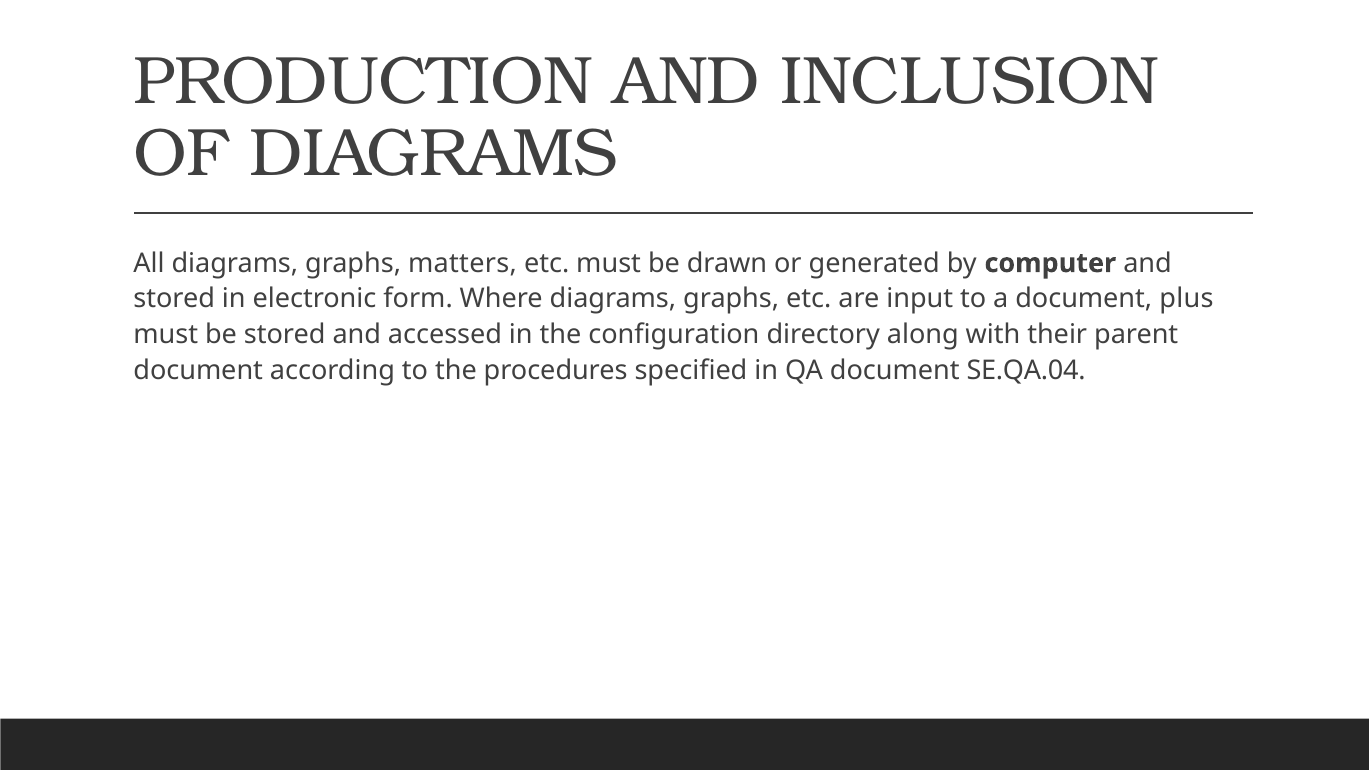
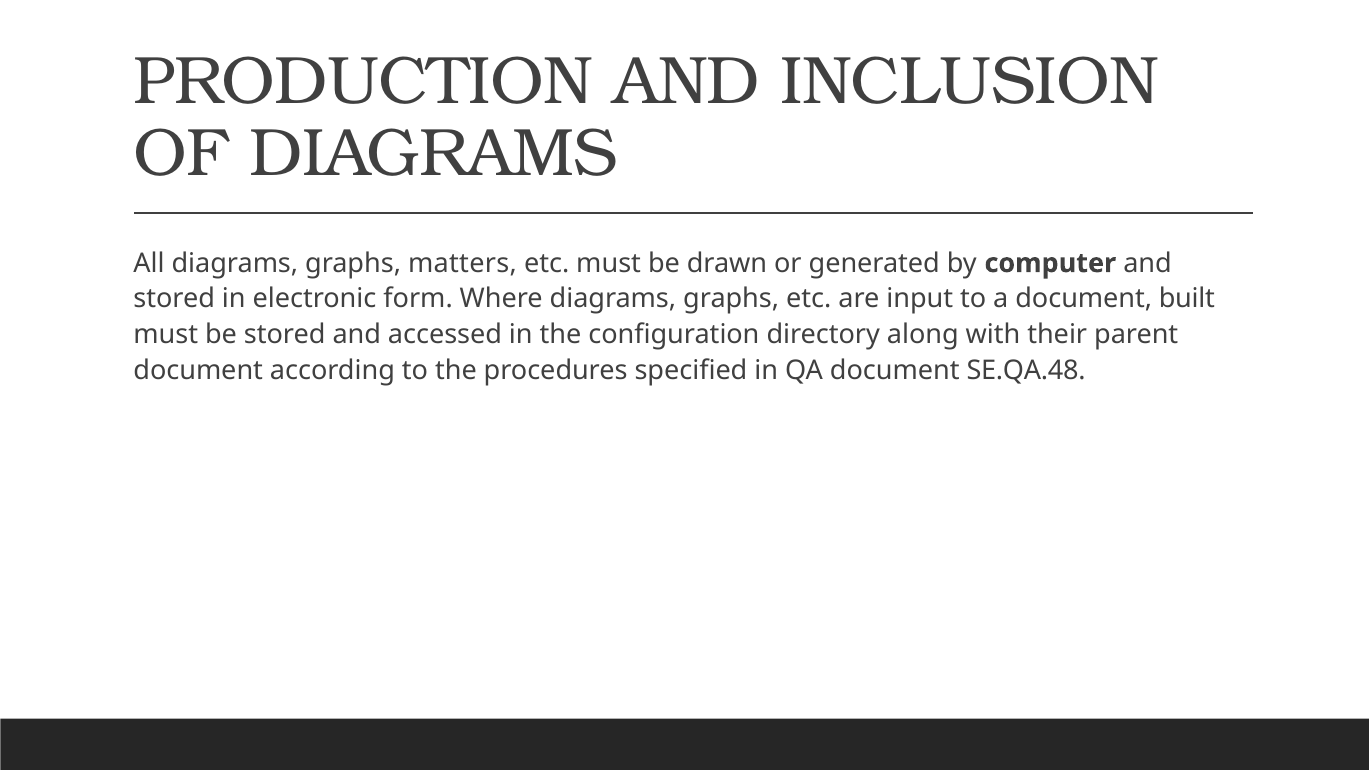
plus: plus -> built
SE.QA.04: SE.QA.04 -> SE.QA.48
